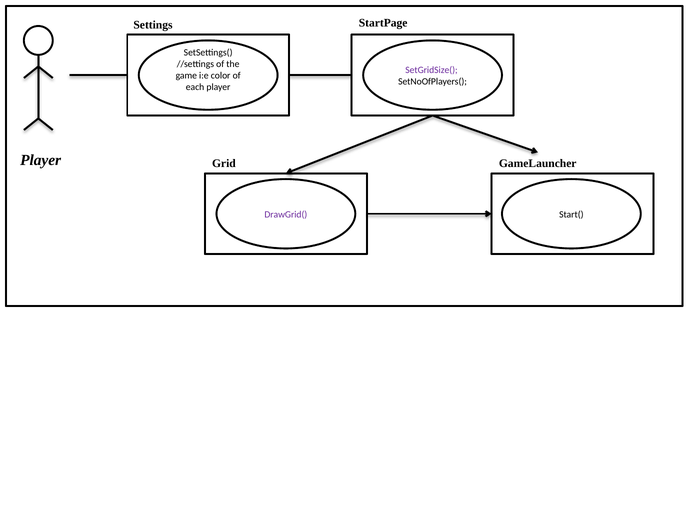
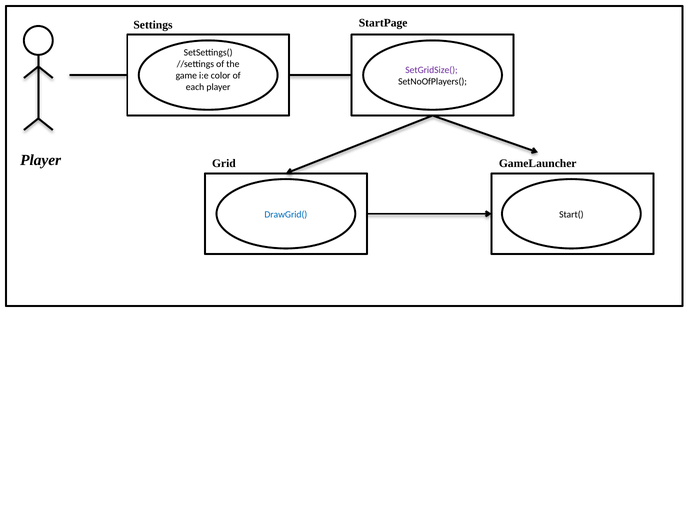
DrawGrid( colour: purple -> blue
